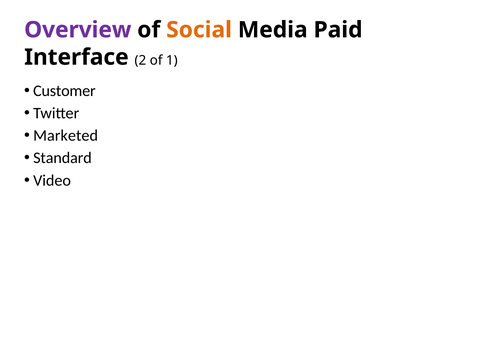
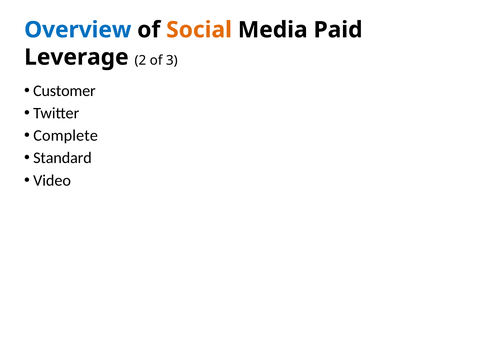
Overview colour: purple -> blue
Interface: Interface -> Leverage
1: 1 -> 3
Marketed: Marketed -> Complete
